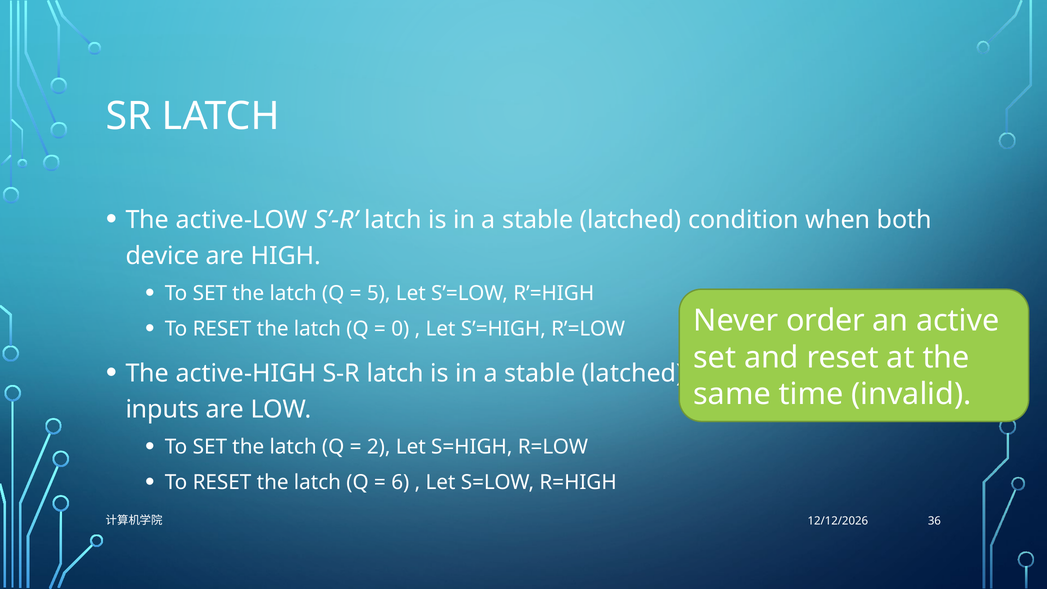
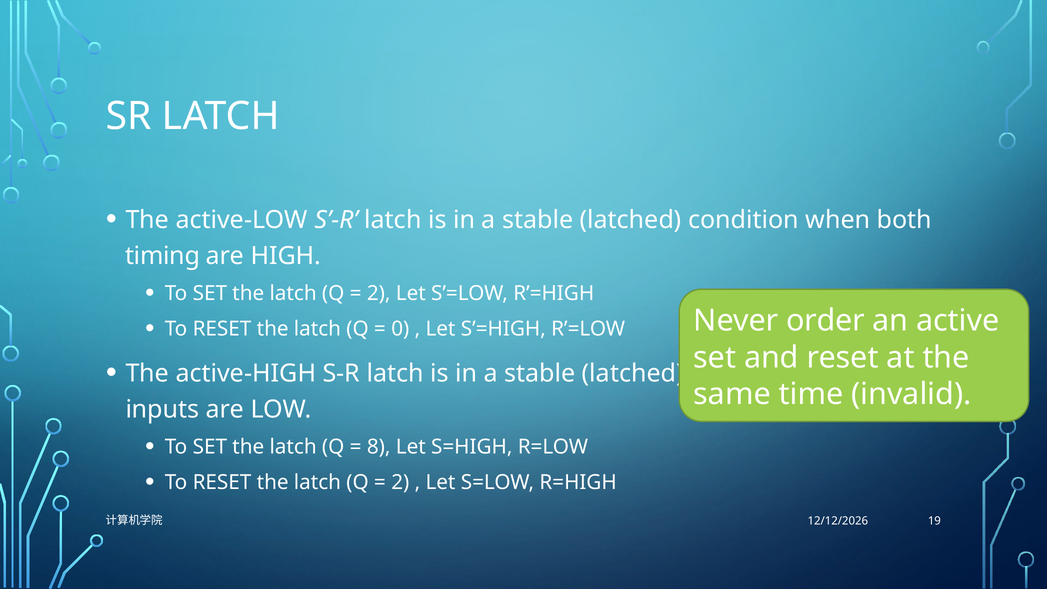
device: device -> timing
5 at (379, 294): 5 -> 2
2: 2 -> 8
6 at (400, 482): 6 -> 2
36: 36 -> 19
